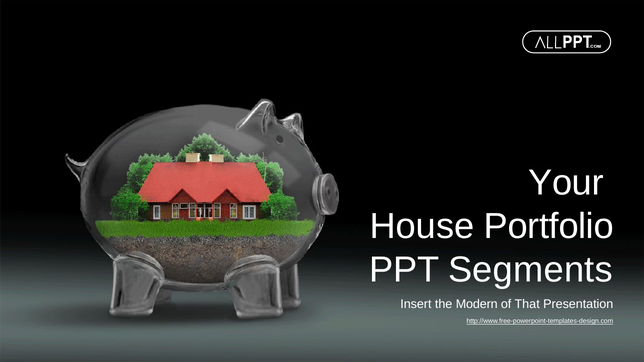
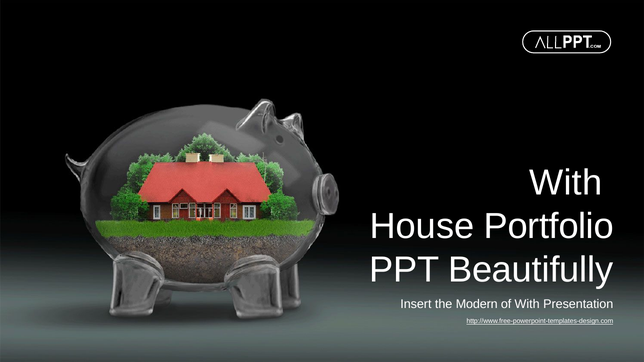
Your at (566, 183): Your -> With
Segments: Segments -> Beautifully
of That: That -> With
